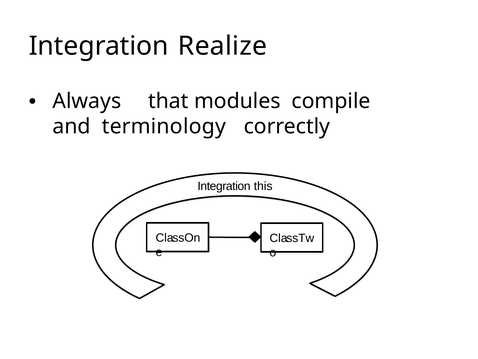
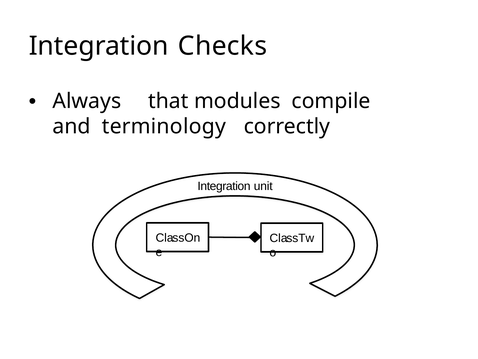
Realize: Realize -> Checks
this: this -> unit
